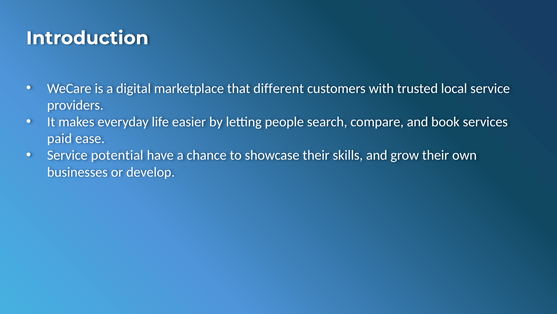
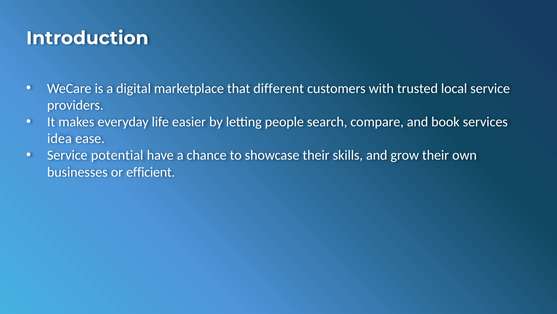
paid: paid -> idea
develop: develop -> efficient
